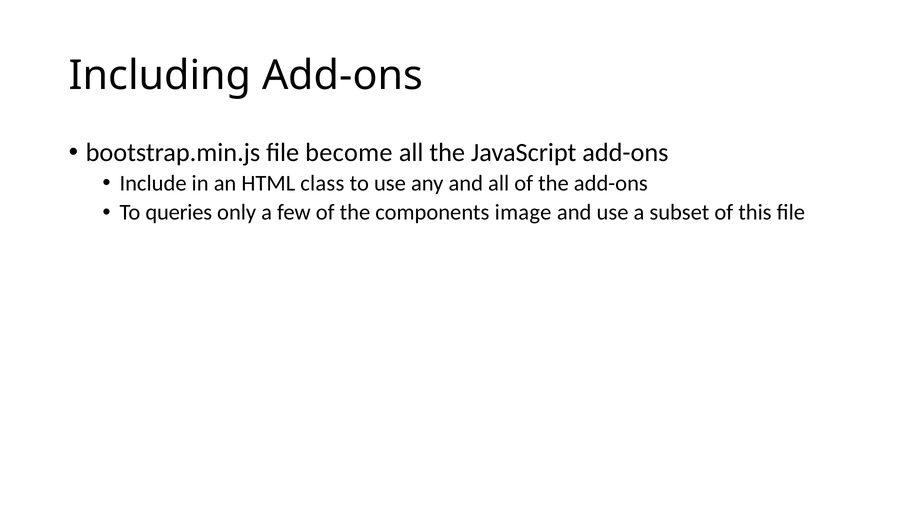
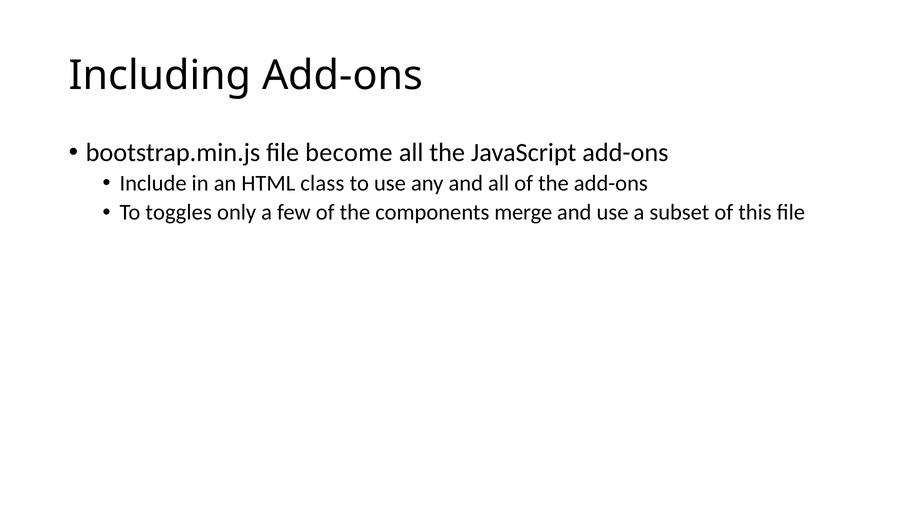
queries: queries -> toggles
image: image -> merge
